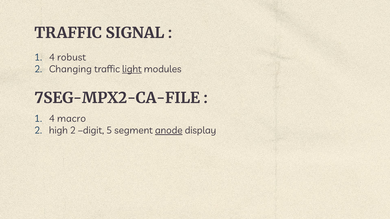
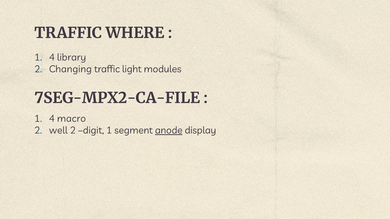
SIGNAL: SIGNAL -> WHERE
robust: robust -> library
light underline: present -> none
high: high -> well
digit 5: 5 -> 1
